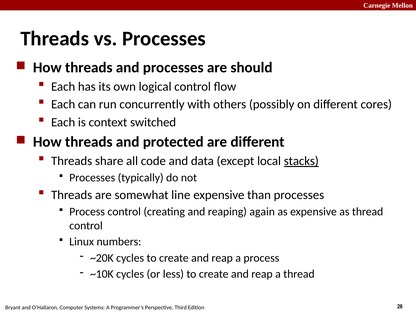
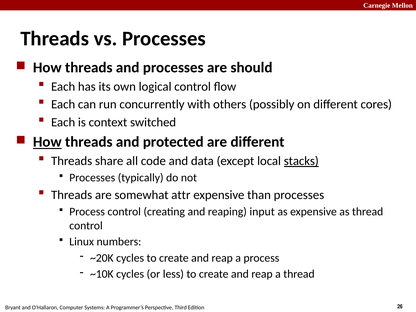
How at (47, 142) underline: none -> present
line: line -> attr
again: again -> input
